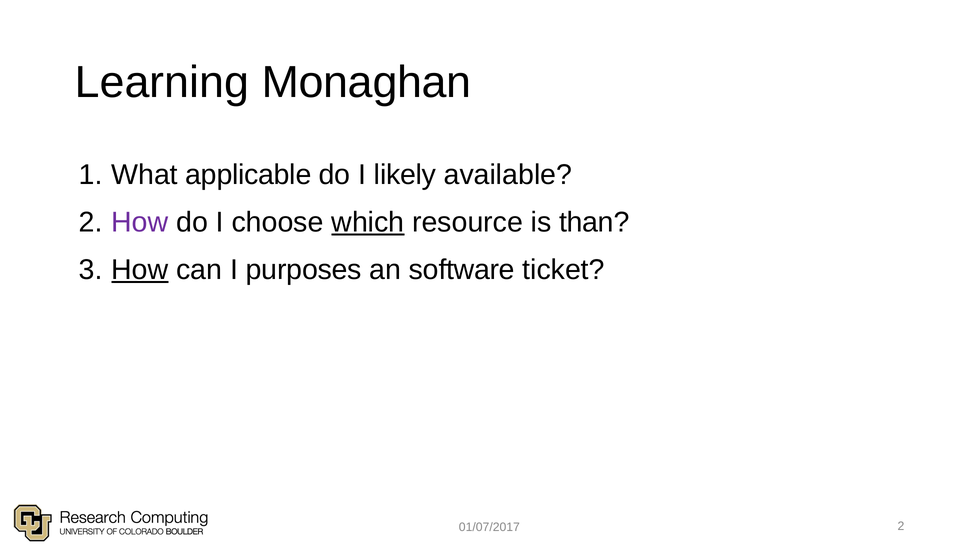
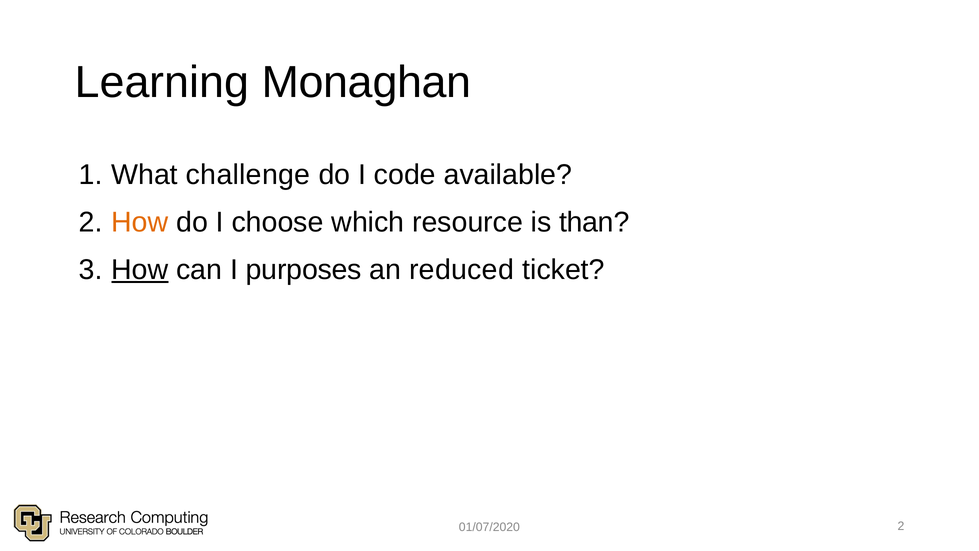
applicable: applicable -> challenge
likely: likely -> code
How at (140, 222) colour: purple -> orange
which underline: present -> none
software: software -> reduced
01/07/2017: 01/07/2017 -> 01/07/2020
